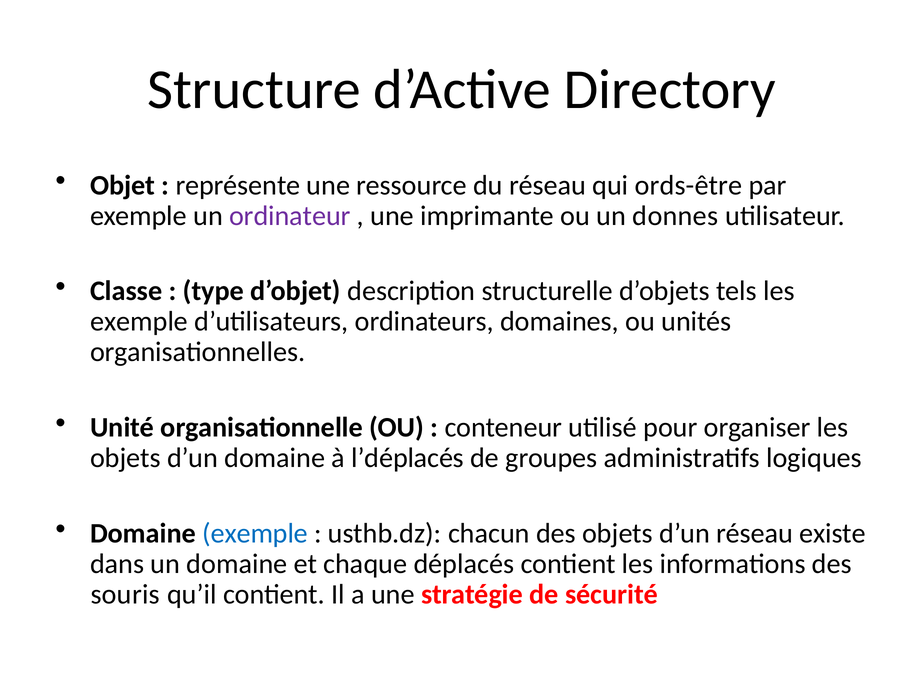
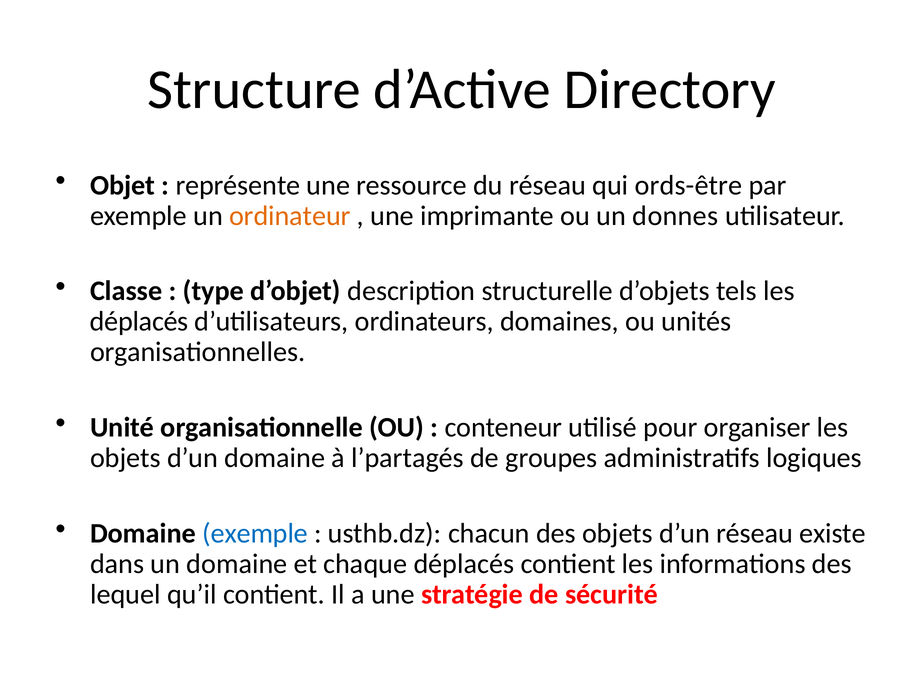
ordinateur colour: purple -> orange
exemple at (139, 322): exemple -> déplacés
l’déplacés: l’déplacés -> l’partagés
souris: souris -> lequel
